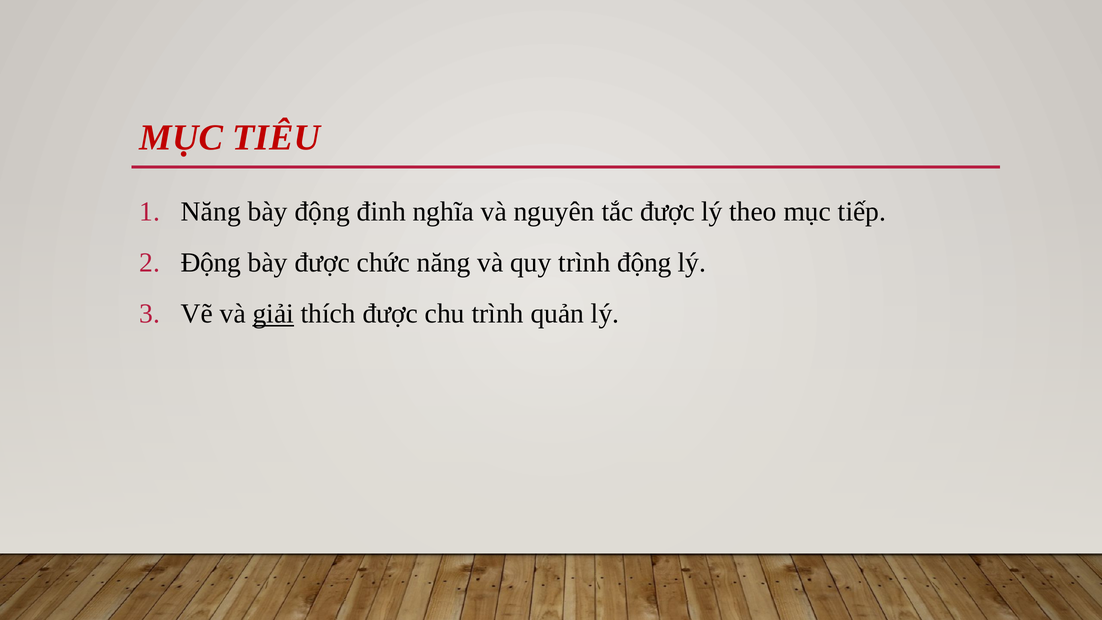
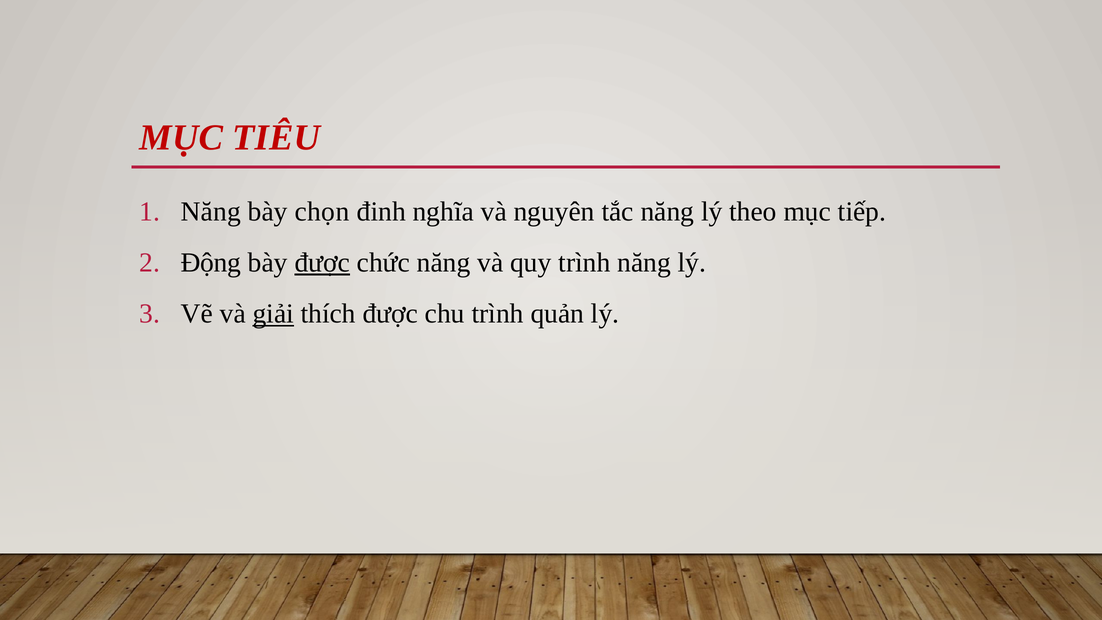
bày động: động -> chọn
tắc được: được -> năng
được at (322, 263) underline: none -> present
trình động: động -> năng
